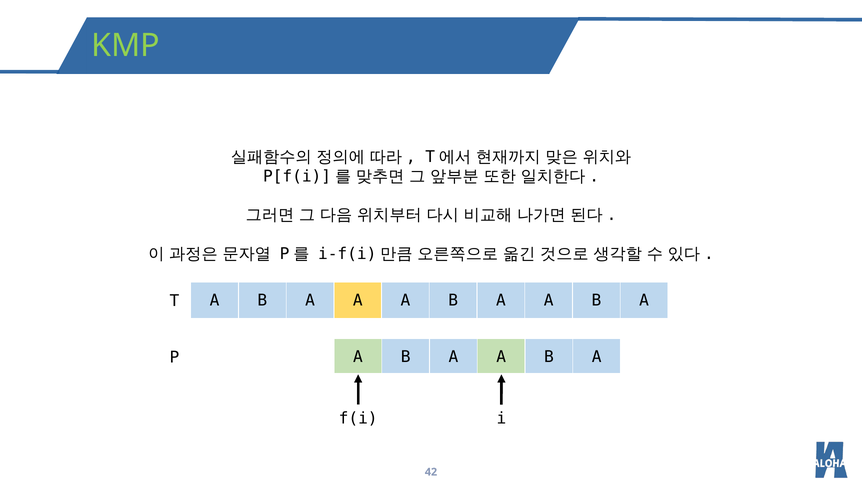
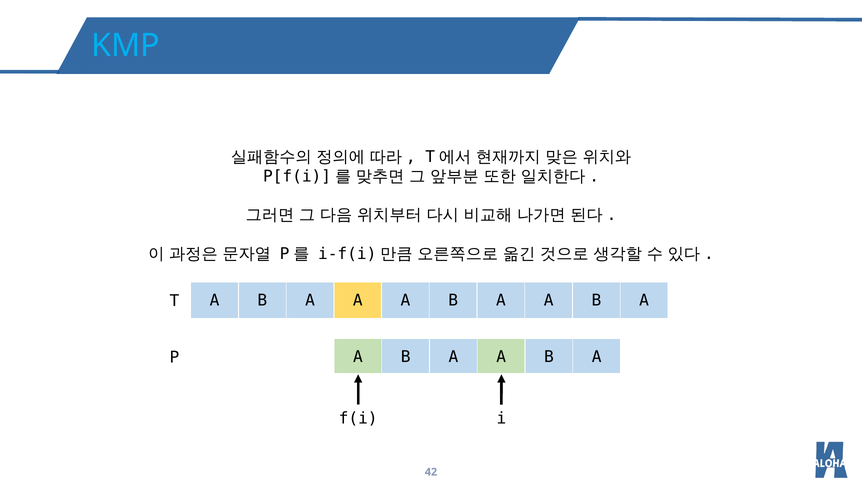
KMP colour: light green -> light blue
